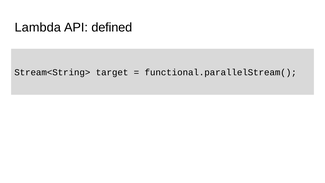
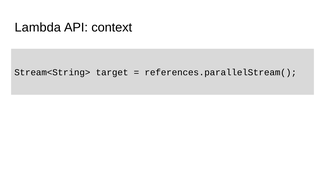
defined: defined -> context
functional.parallelStream(: functional.parallelStream( -> references.parallelStream(
